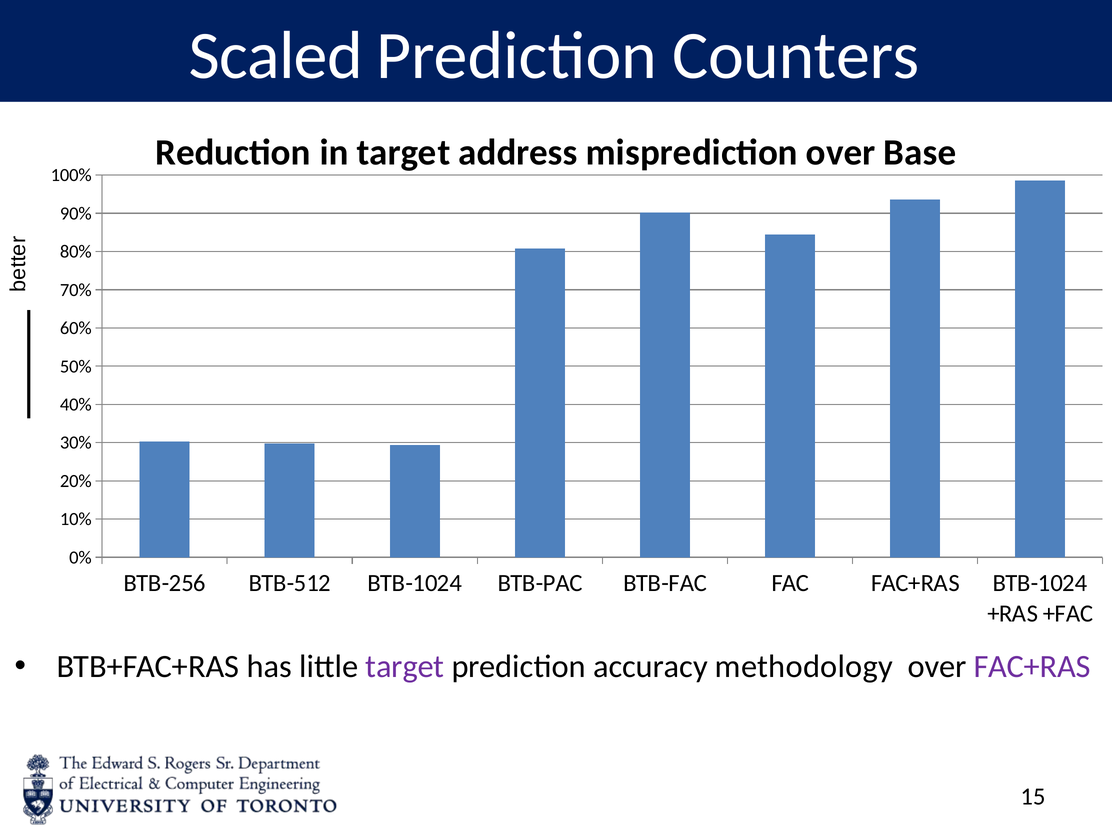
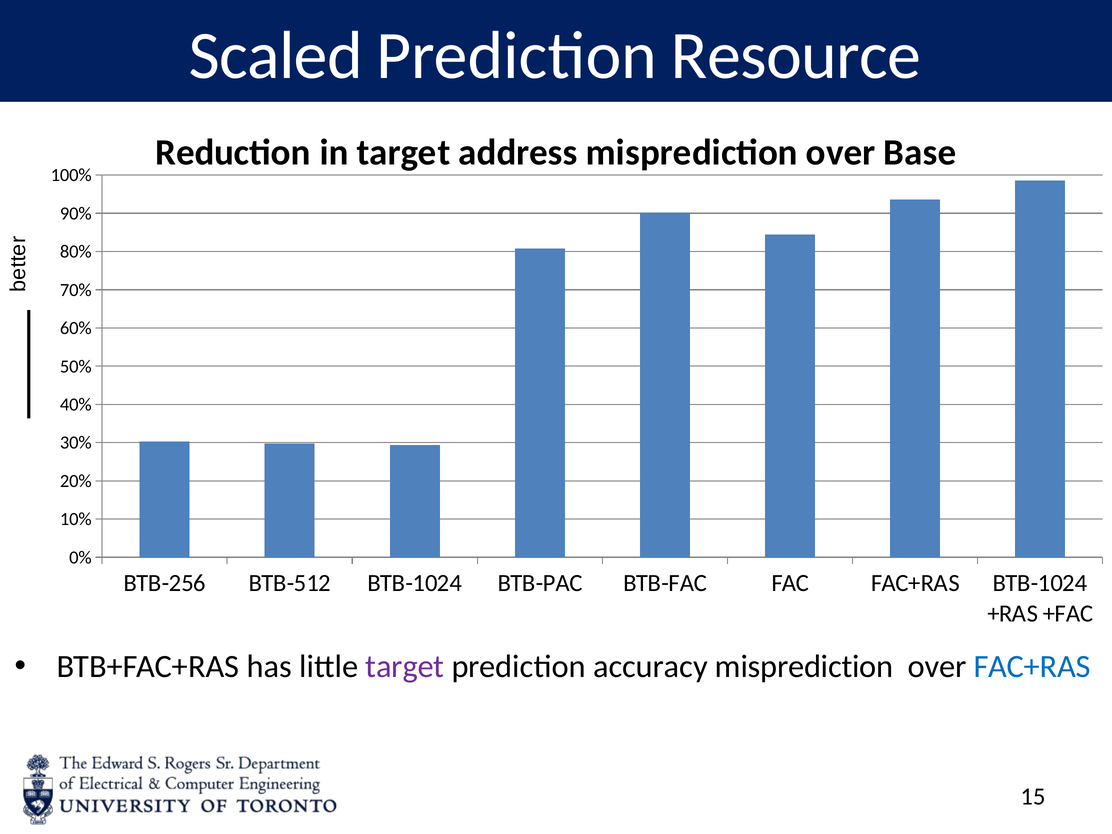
Counters: Counters -> Resource
accuracy methodology: methodology -> misprediction
FAC+RAS at (1032, 667) colour: purple -> blue
